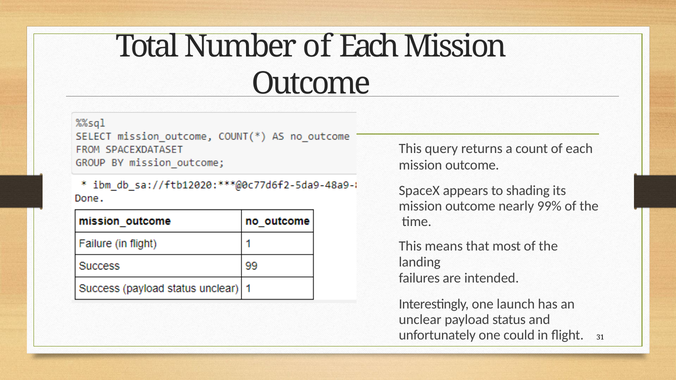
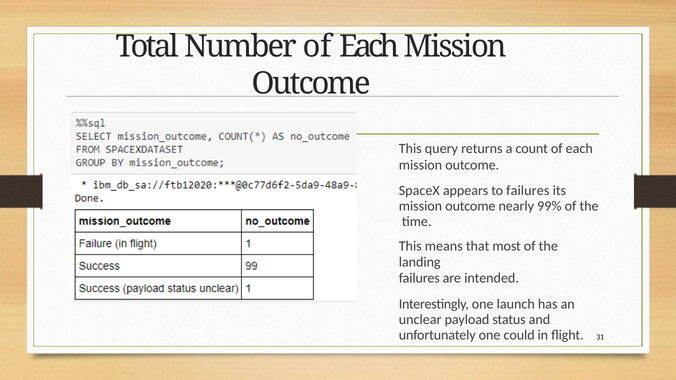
to shading: shading -> failures
